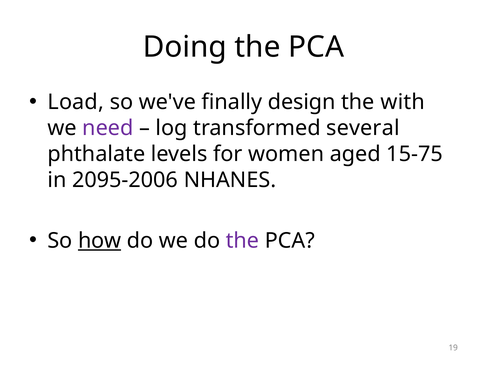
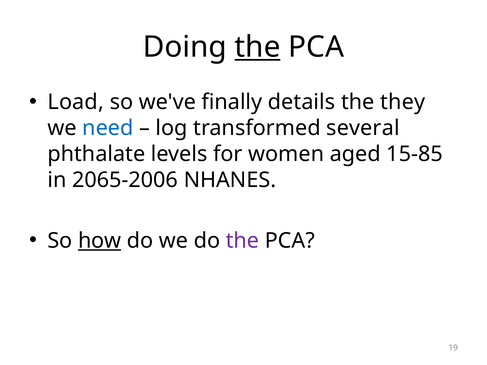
the at (257, 47) underline: none -> present
design: design -> details
with: with -> they
need colour: purple -> blue
15-75: 15-75 -> 15-85
2095-2006: 2095-2006 -> 2065-2006
